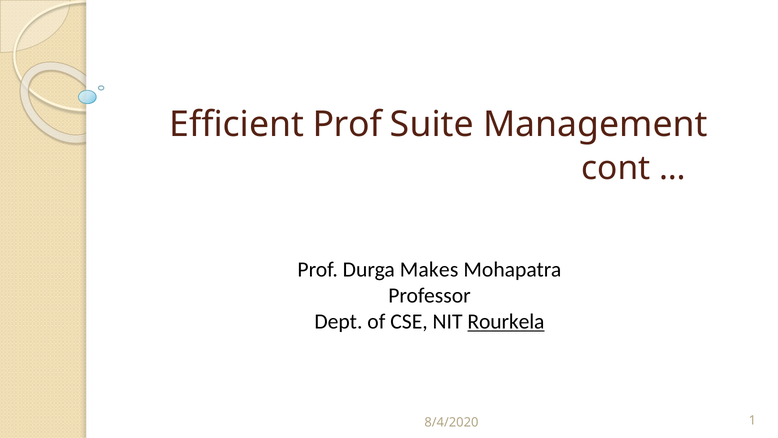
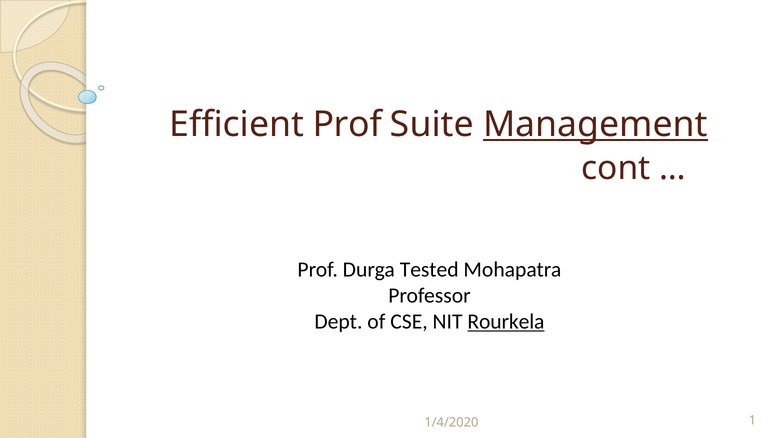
Management underline: none -> present
Makes: Makes -> Tested
8/4/2020: 8/4/2020 -> 1/4/2020
